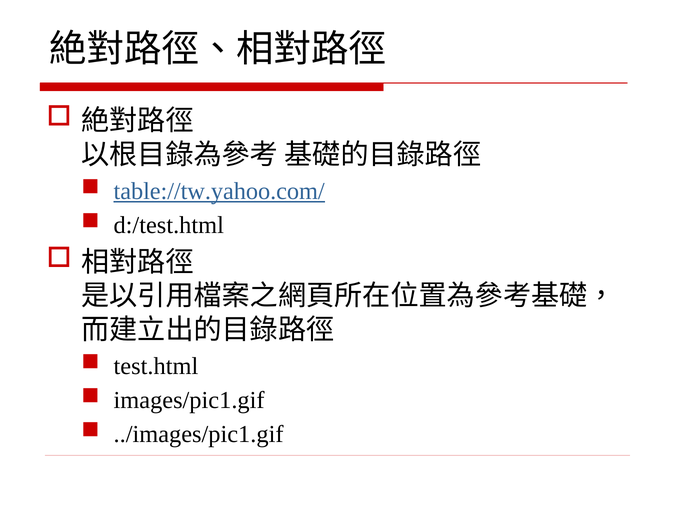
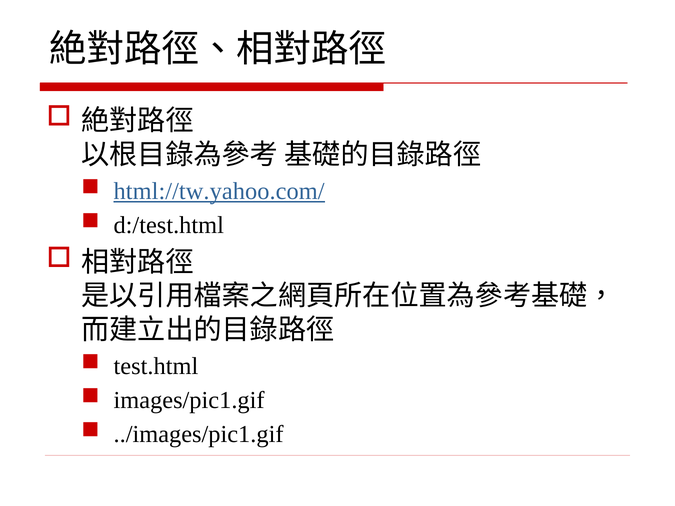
table://tw.yahoo.com/: table://tw.yahoo.com/ -> html://tw.yahoo.com/
